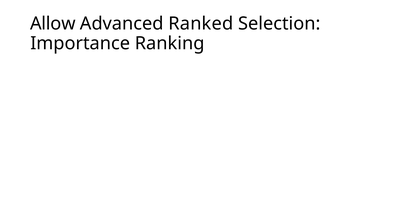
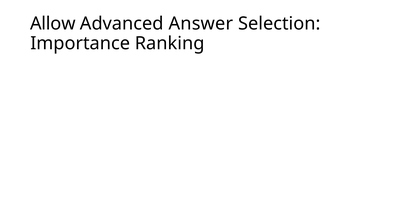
Ranked: Ranked -> Answer
